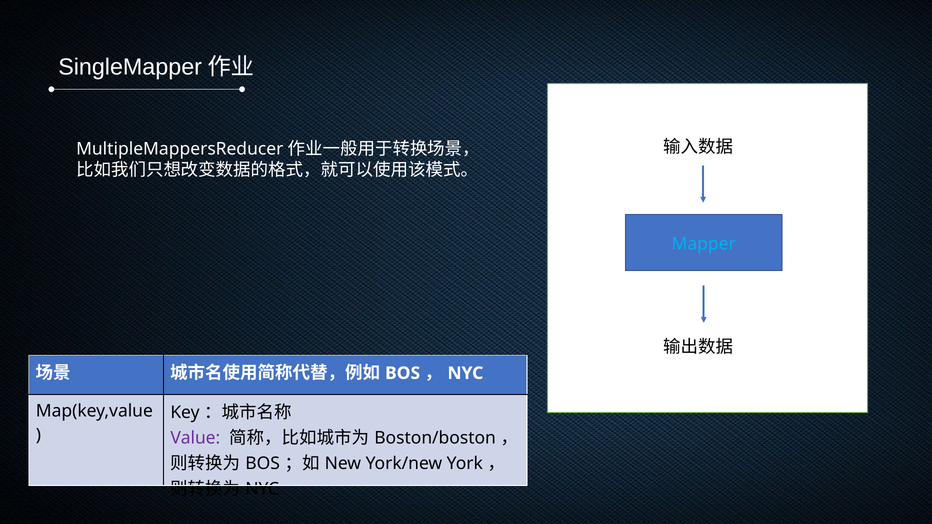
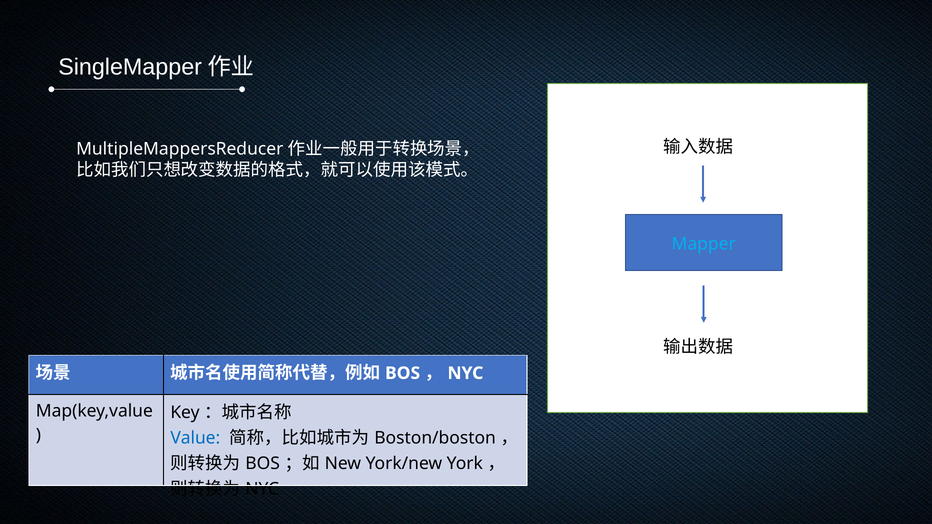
Value colour: purple -> blue
